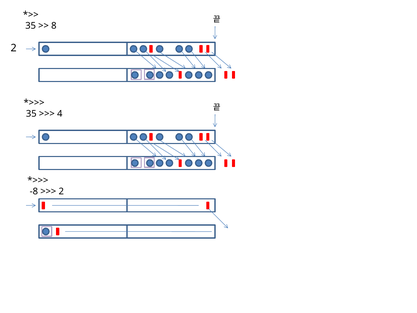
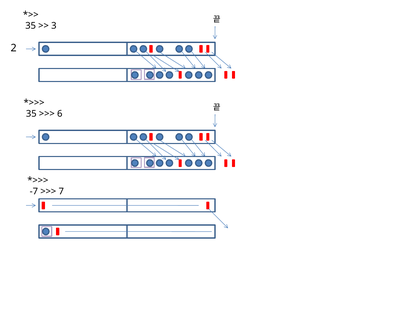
8: 8 -> 3
4: 4 -> 6
-8: -8 -> -7
2 at (61, 191): 2 -> 7
